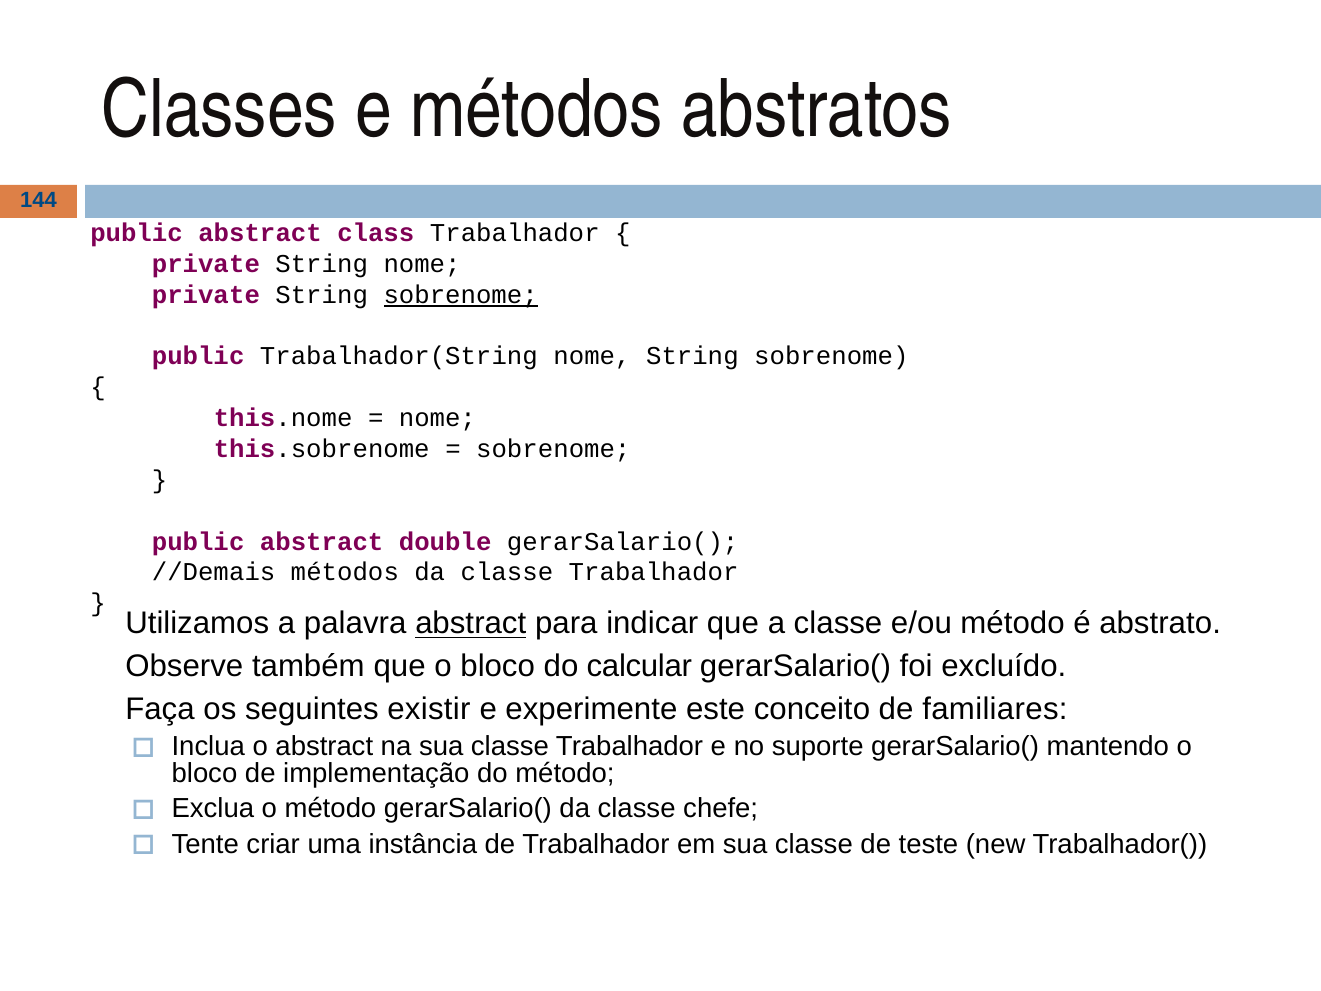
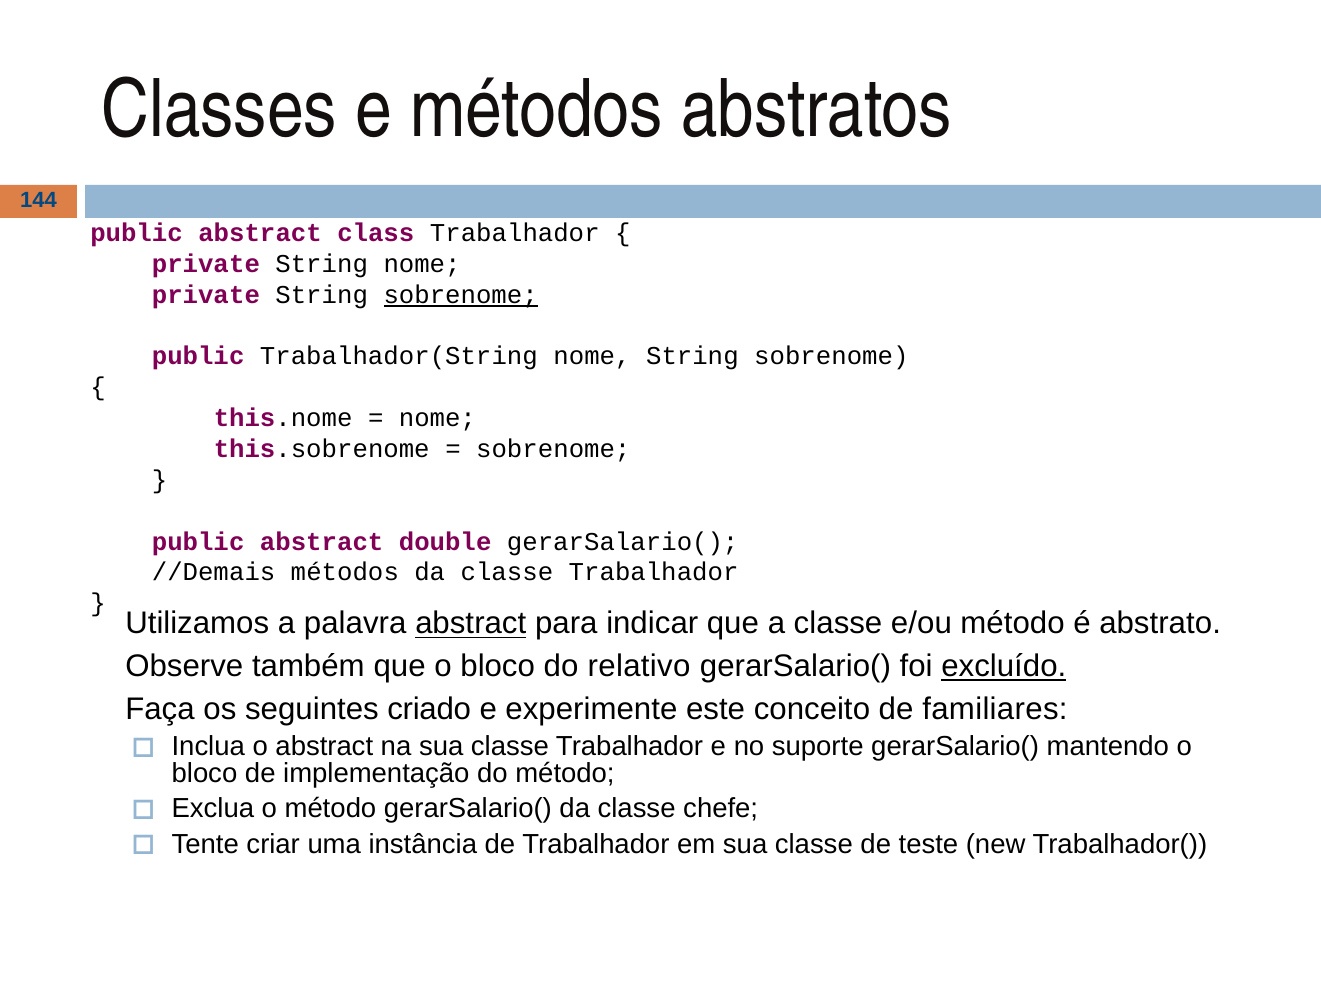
calcular: calcular -> relativo
excluído underline: none -> present
existir: existir -> criado
